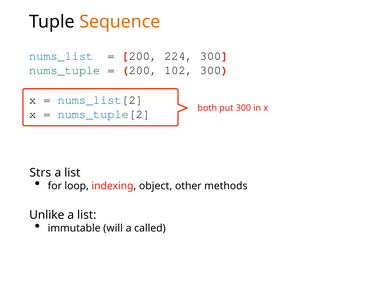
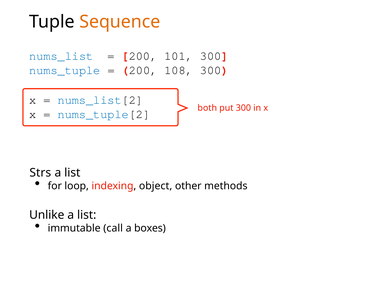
224: 224 -> 101
nums_tuple colour: green -> blue
102: 102 -> 108
will: will -> call
called: called -> boxes
